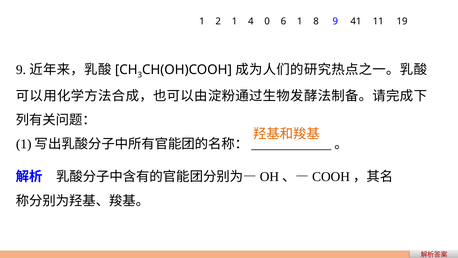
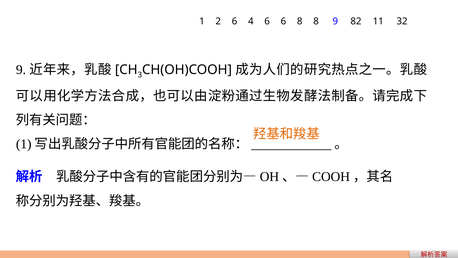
2 1: 1 -> 6
4 0: 0 -> 6
6 1: 1 -> 8
41: 41 -> 82
19: 19 -> 32
